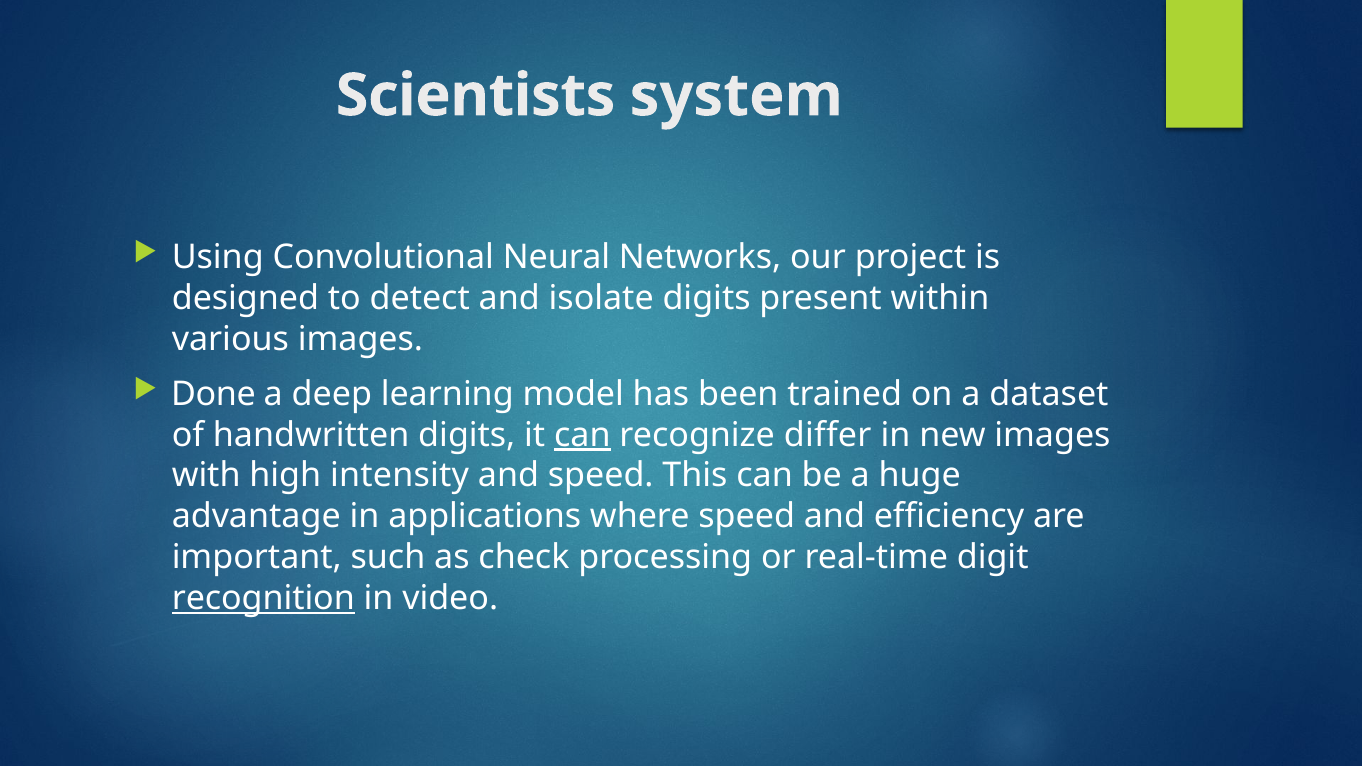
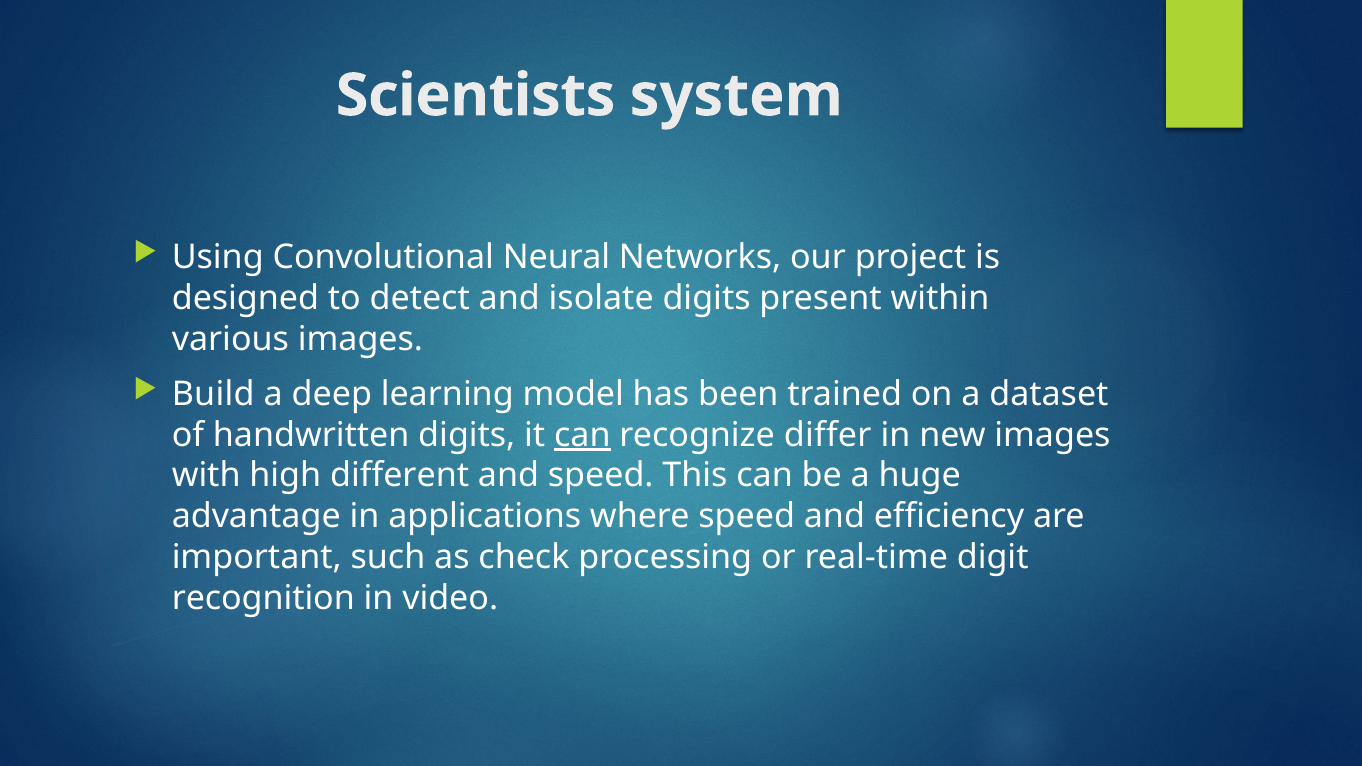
Done: Done -> Build
intensity: intensity -> different
recognition underline: present -> none
